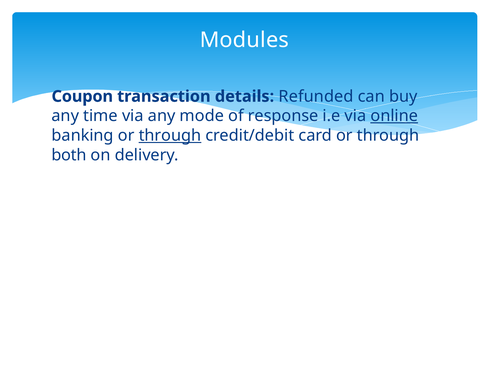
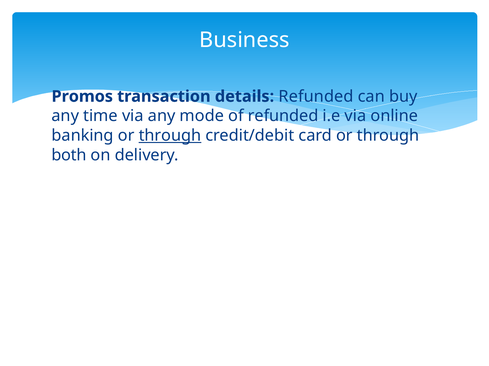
Modules: Modules -> Business
Coupon: Coupon -> Promos
of response: response -> refunded
online underline: present -> none
